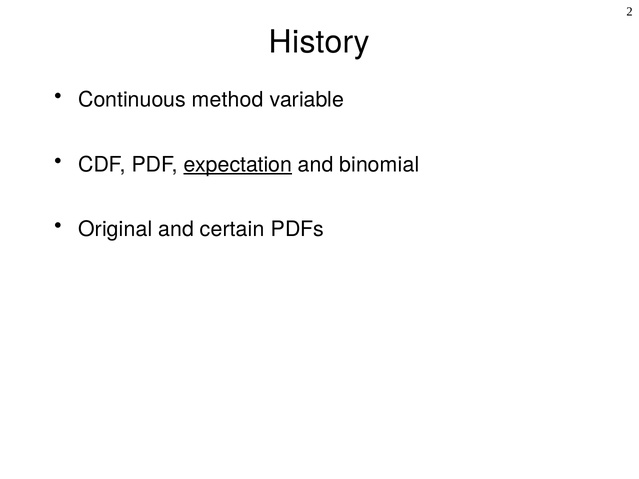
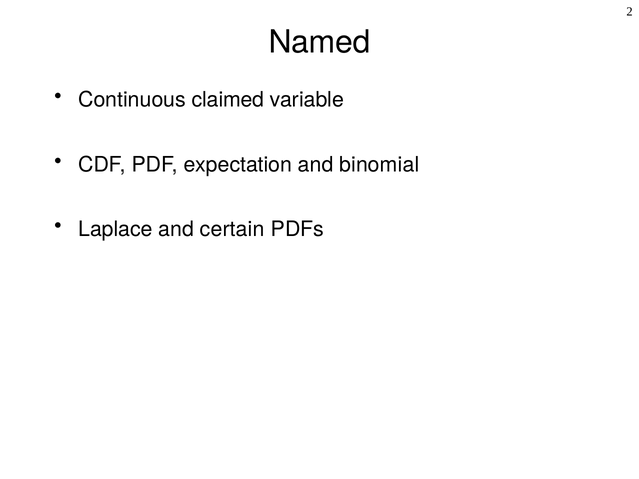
History: History -> Named
method: method -> claimed
expectation underline: present -> none
Original: Original -> Laplace
